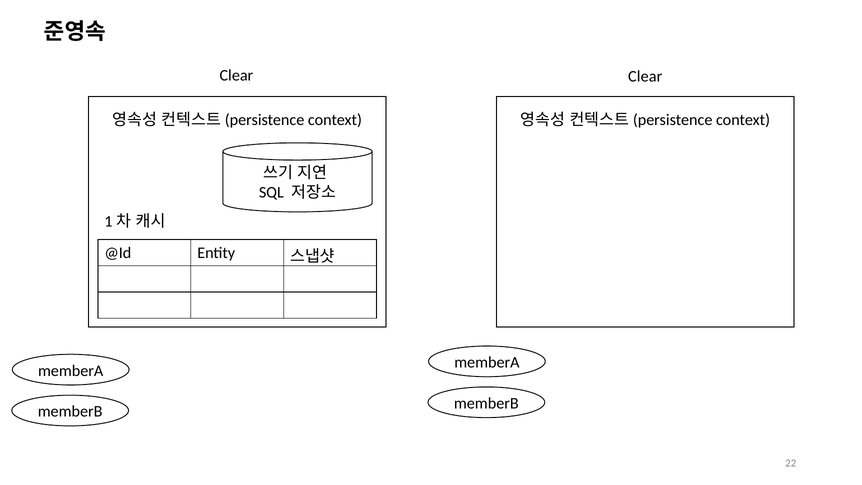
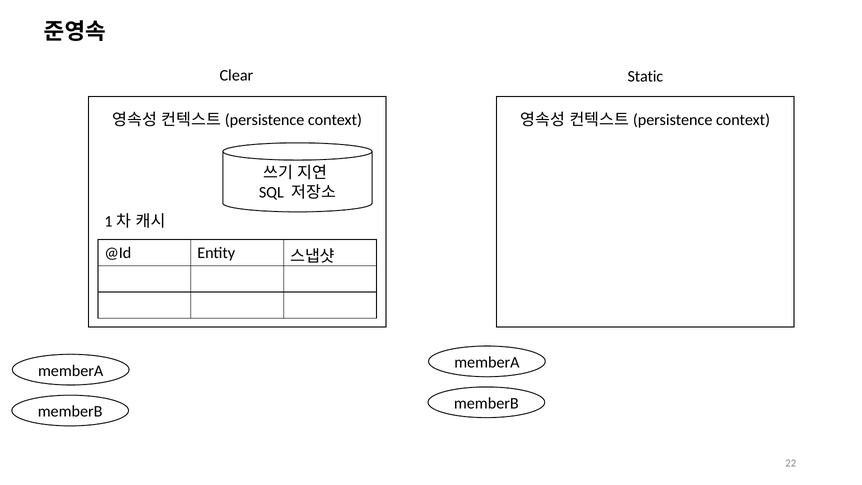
Clear at (645, 77): Clear -> Static
